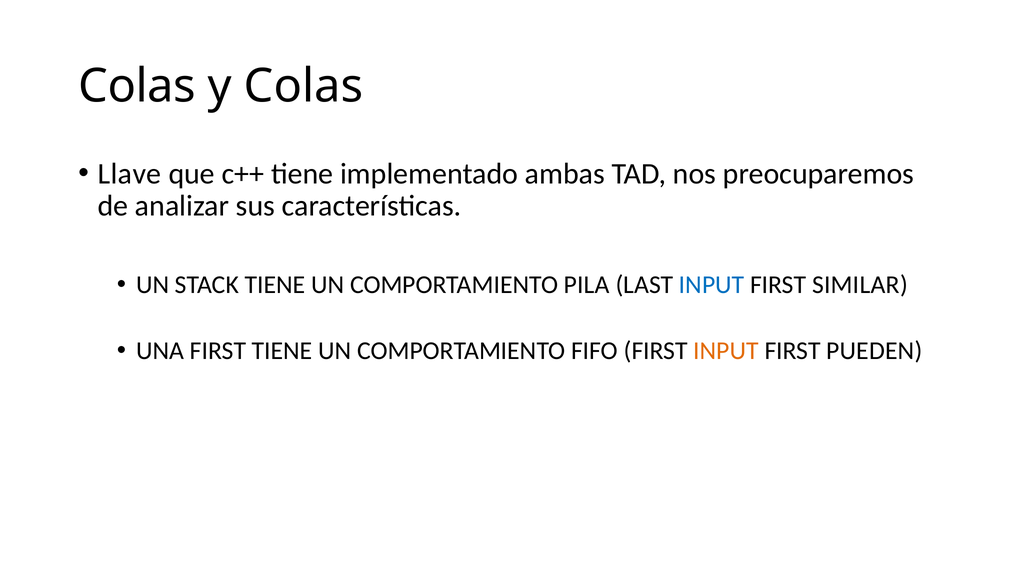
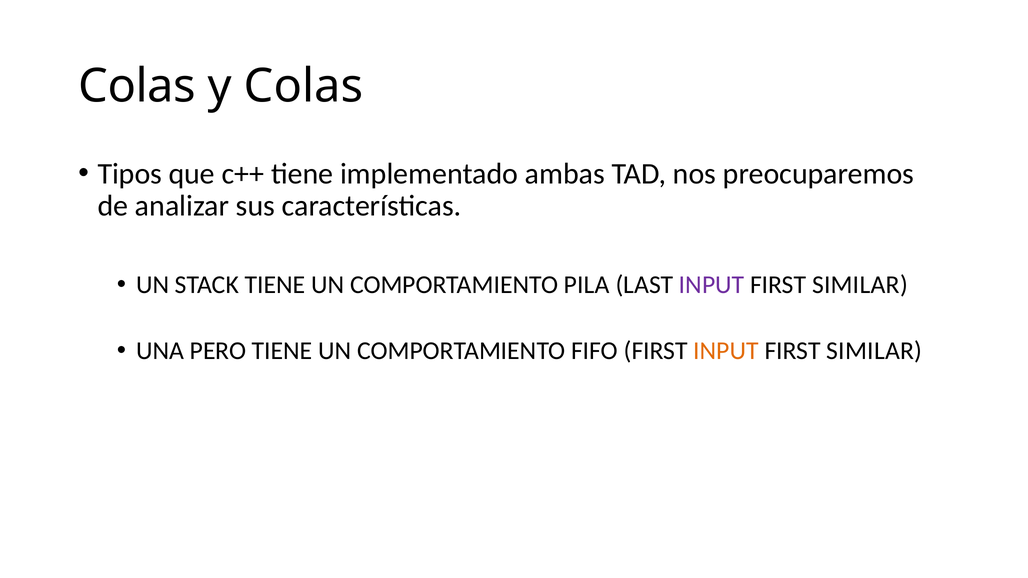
Llave: Llave -> Tipos
INPUT at (712, 285) colour: blue -> purple
UNA FIRST: FIRST -> PERO
PUEDEN at (874, 351): PUEDEN -> SIMILAR
